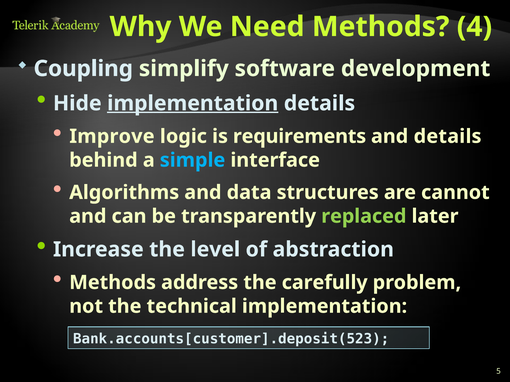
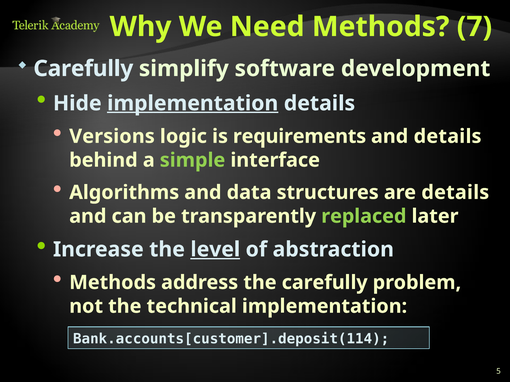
4: 4 -> 7
Coupling at (83, 69): Coupling -> Carefully
Improve: Improve -> Versions
simple colour: light blue -> light green
are cannot: cannot -> details
level underline: none -> present
Bank.accounts[customer].deposit(523: Bank.accounts[customer].deposit(523 -> Bank.accounts[customer].deposit(114
